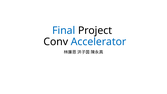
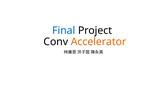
Accelerator colour: blue -> orange
